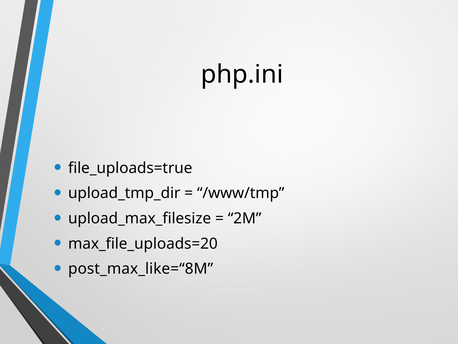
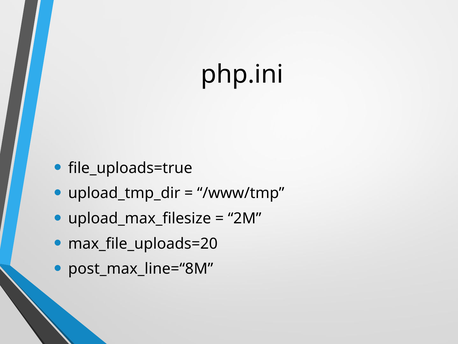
post_max_like=“8M: post_max_like=“8M -> post_max_line=“8M
